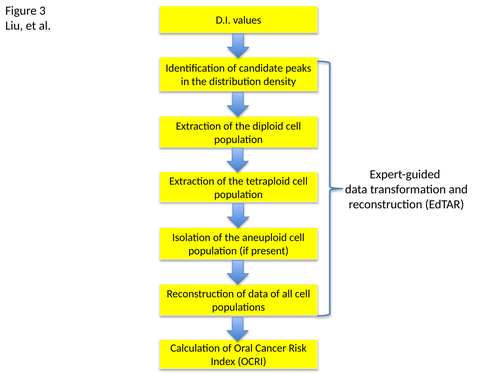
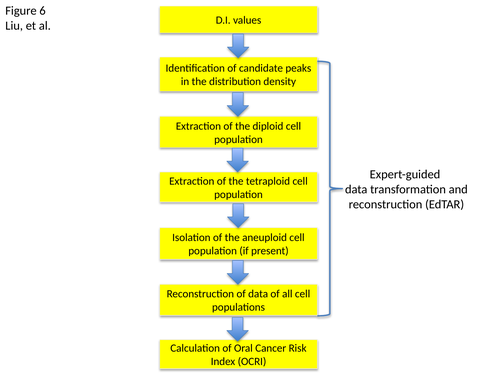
3: 3 -> 6
